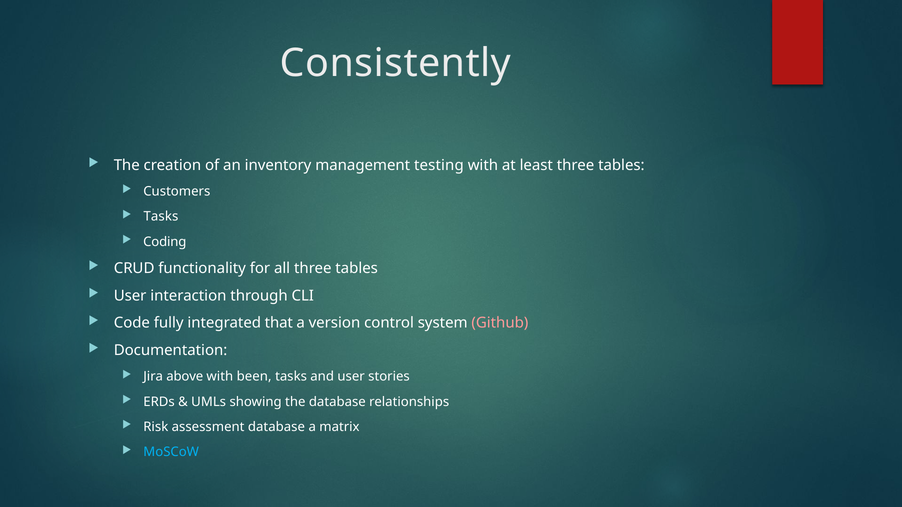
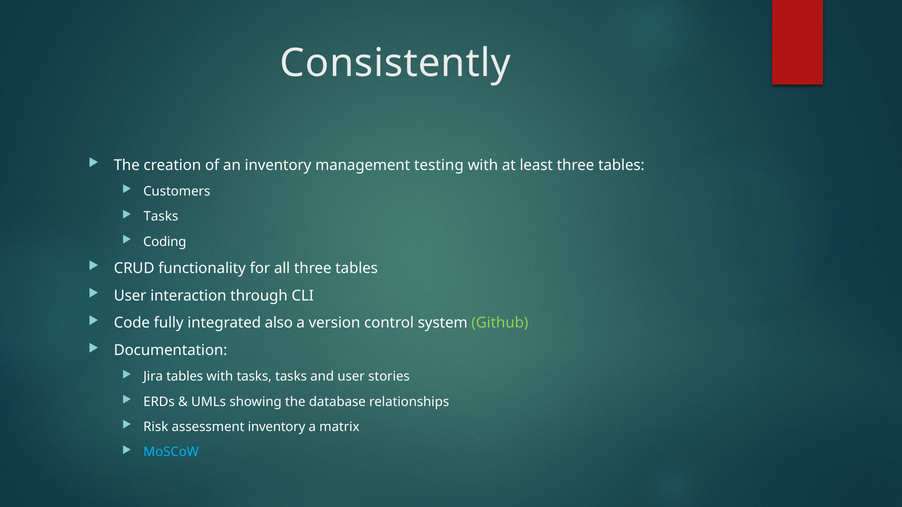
that: that -> also
Github colour: pink -> light green
Jira above: above -> tables
with been: been -> tasks
assessment database: database -> inventory
